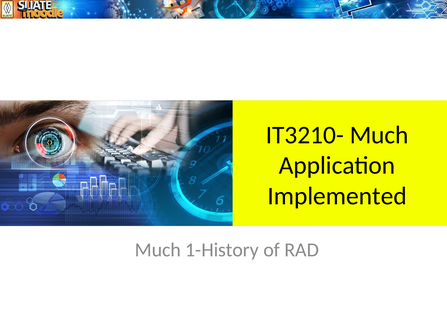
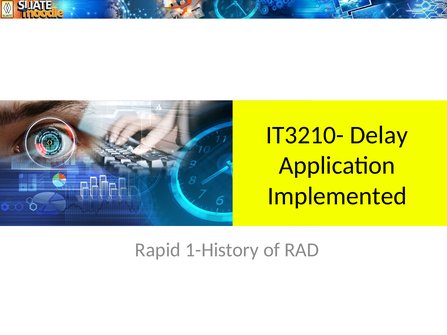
IT3210- Much: Much -> Delay
Much at (158, 250): Much -> Rapid
